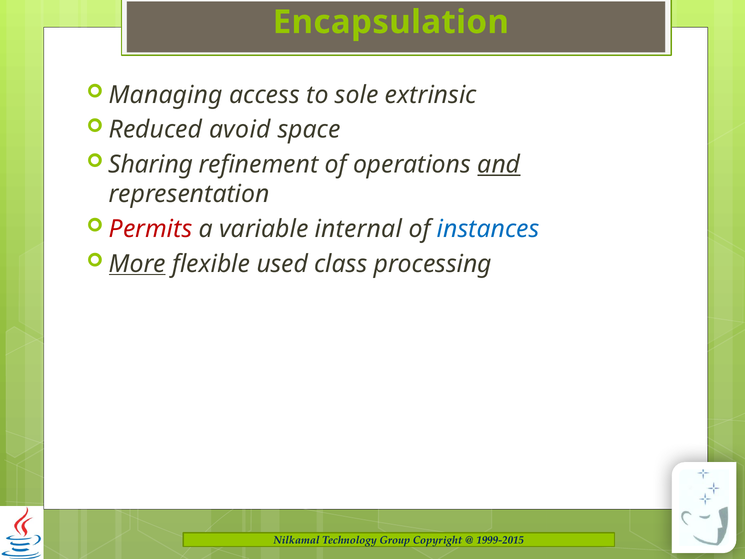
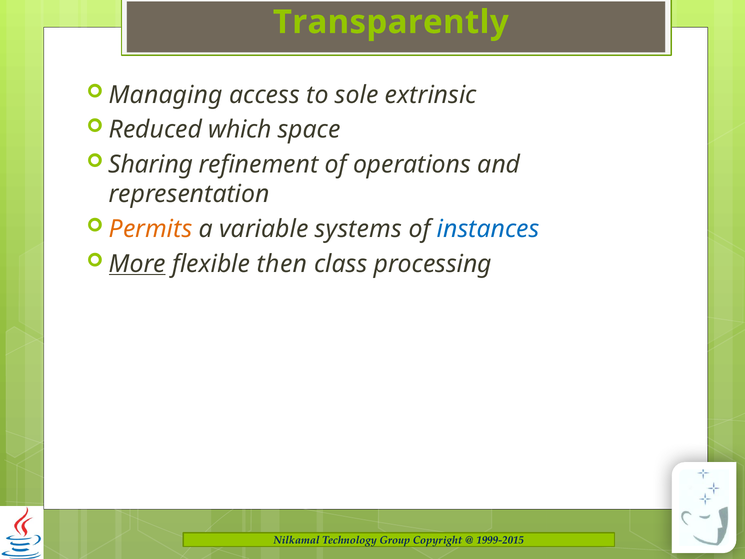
Encapsulation: Encapsulation -> Transparently
avoid: avoid -> which
and underline: present -> none
Permits colour: red -> orange
internal: internal -> systems
used: used -> then
